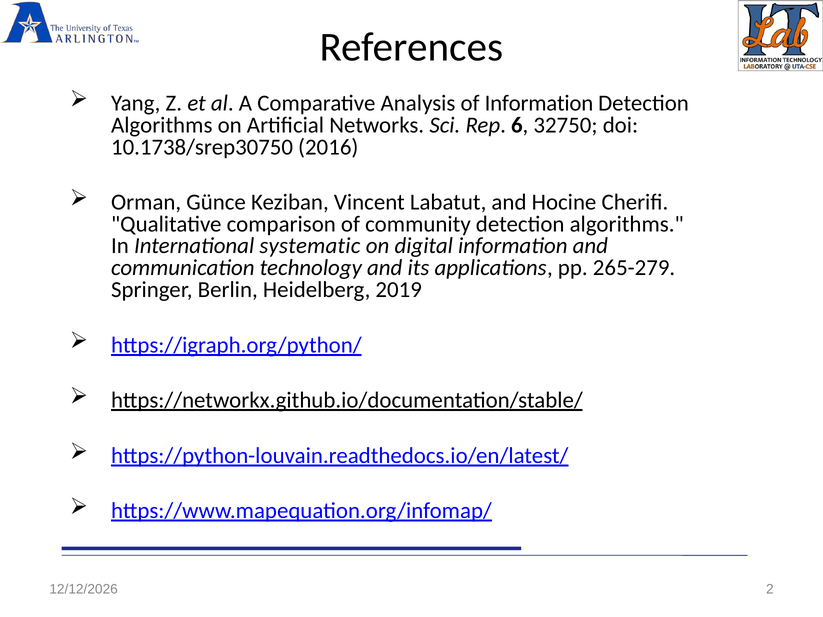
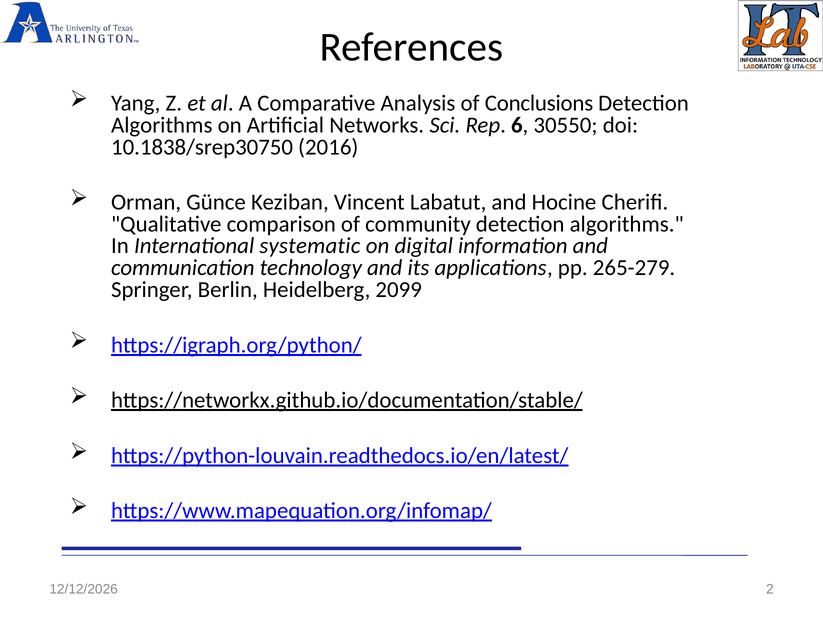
of Information: Information -> Conclusions
32750: 32750 -> 30550
10.1738/srep30750: 10.1738/srep30750 -> 10.1838/srep30750
2019: 2019 -> 2099
